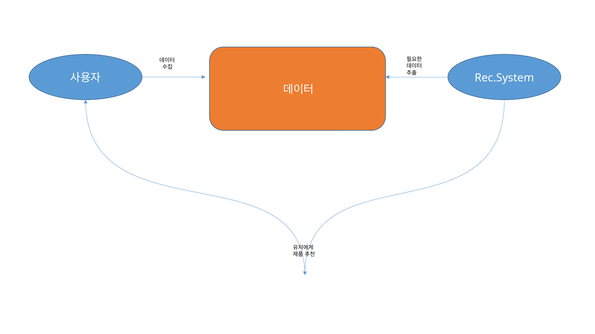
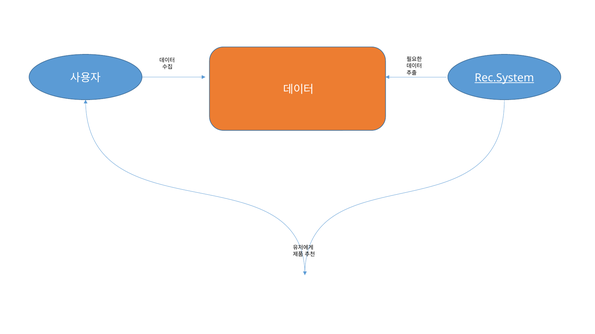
Rec.System underline: none -> present
